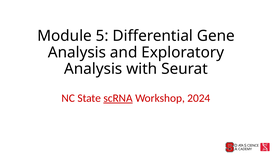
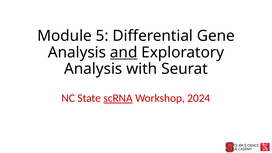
and underline: none -> present
